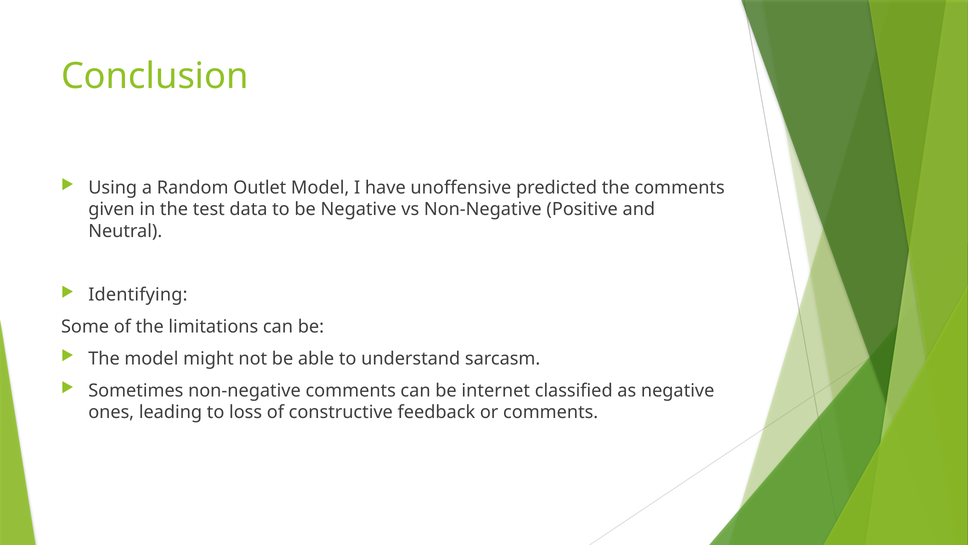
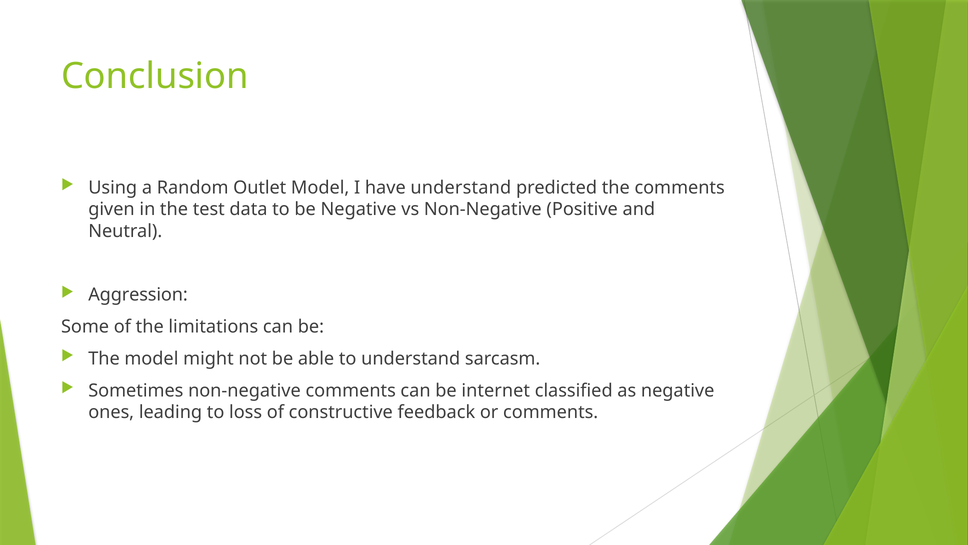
have unoffensive: unoffensive -> understand
Identifying: Identifying -> Aggression
